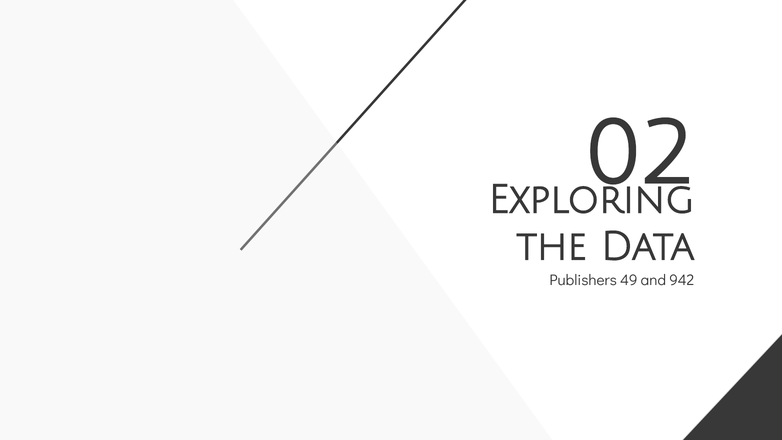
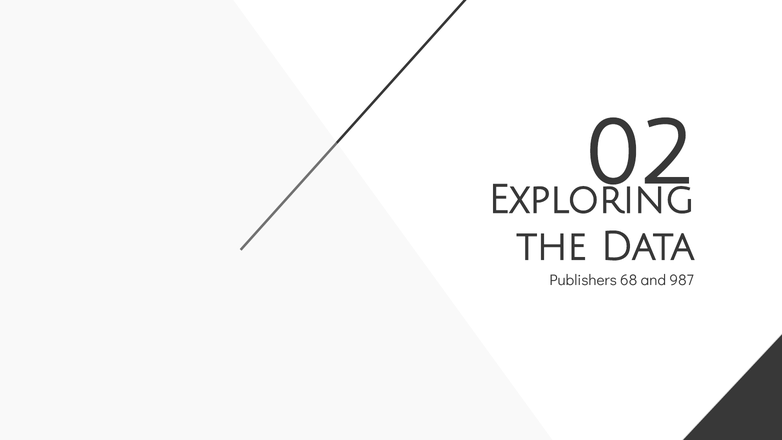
49: 49 -> 68
942: 942 -> 987
